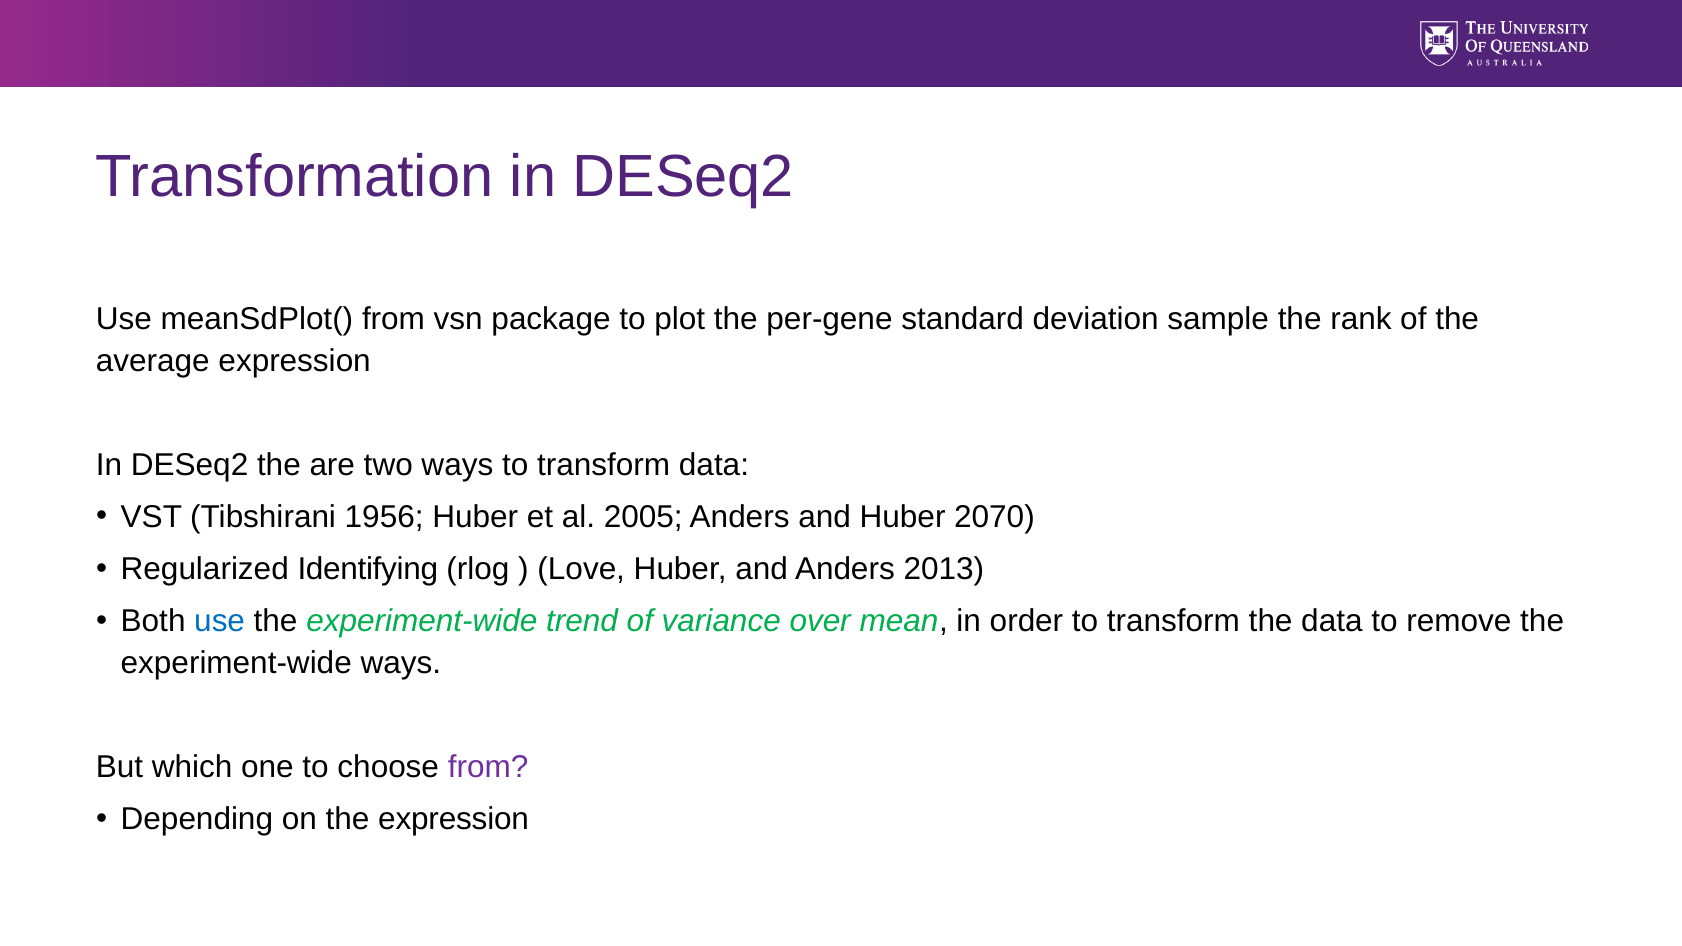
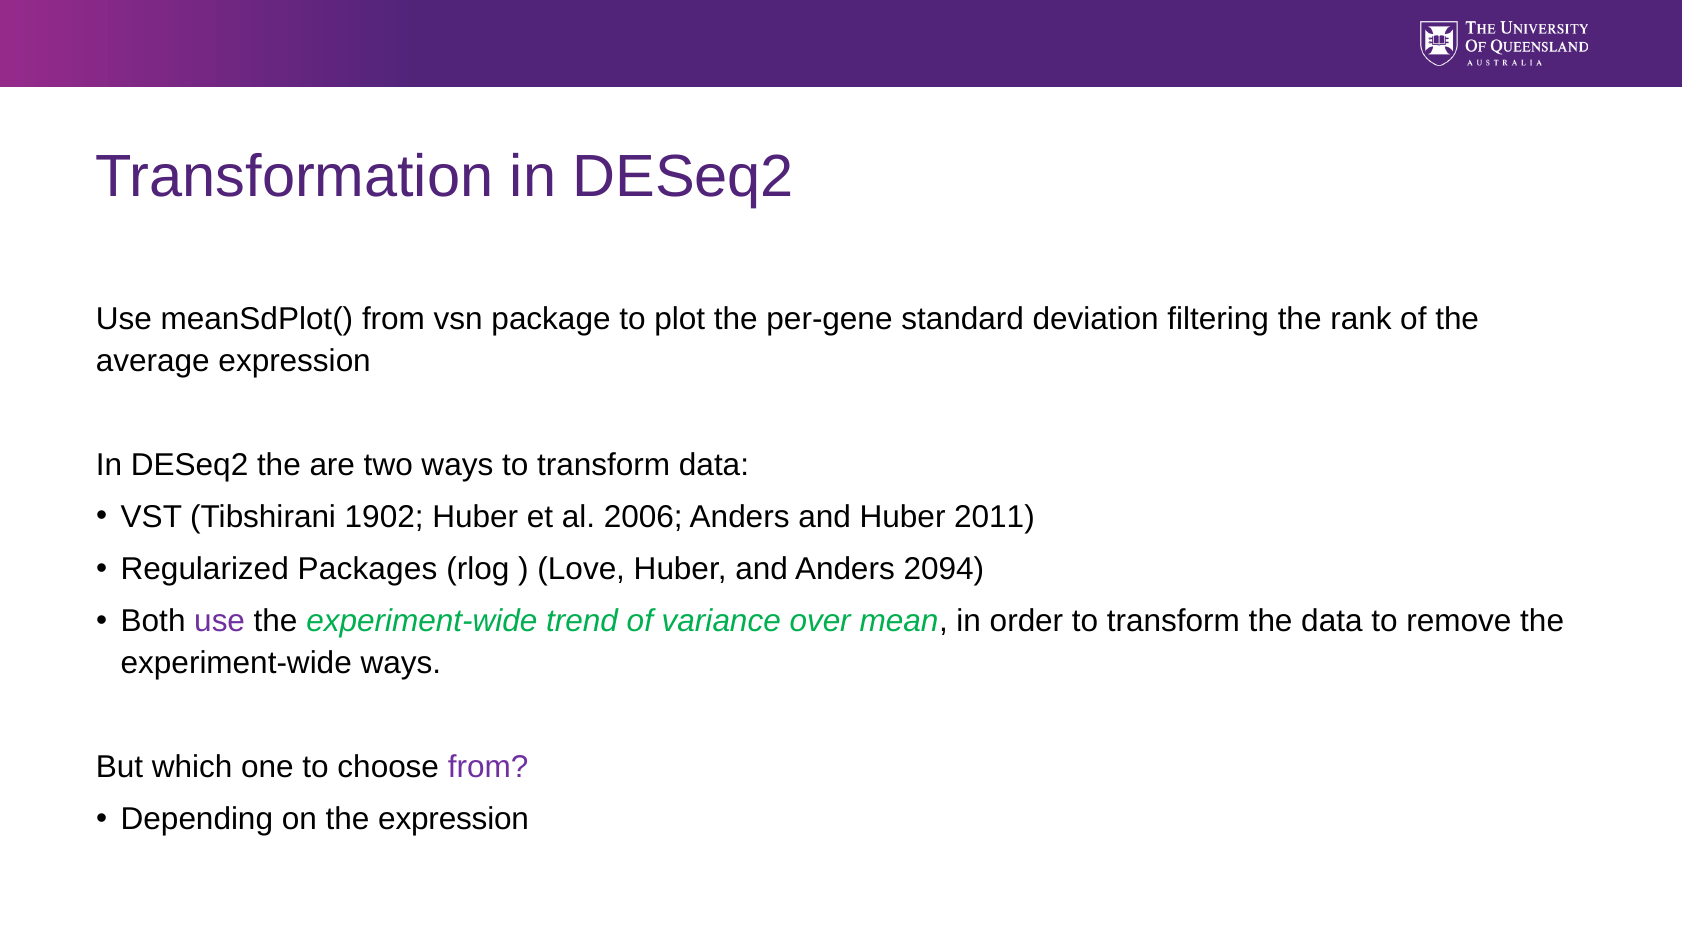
sample: sample -> filtering
1956: 1956 -> 1902
2005: 2005 -> 2006
2070: 2070 -> 2011
Identifying: Identifying -> Packages
2013: 2013 -> 2094
use at (220, 622) colour: blue -> purple
